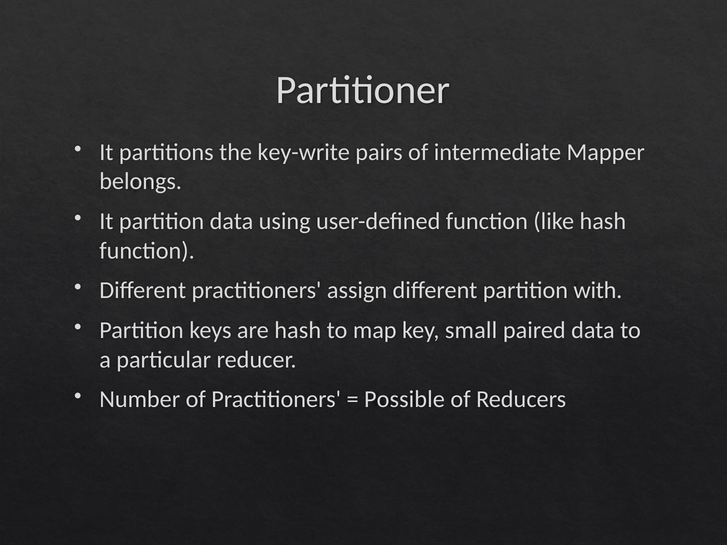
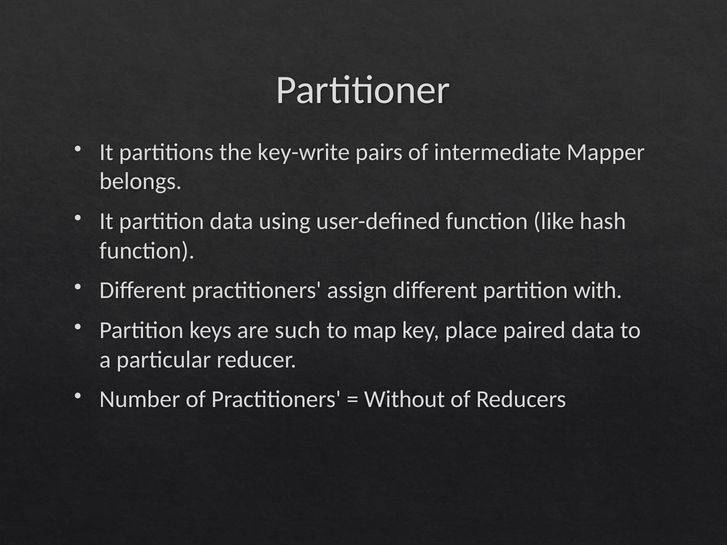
are hash: hash -> such
small: small -> place
Possible: Possible -> Without
